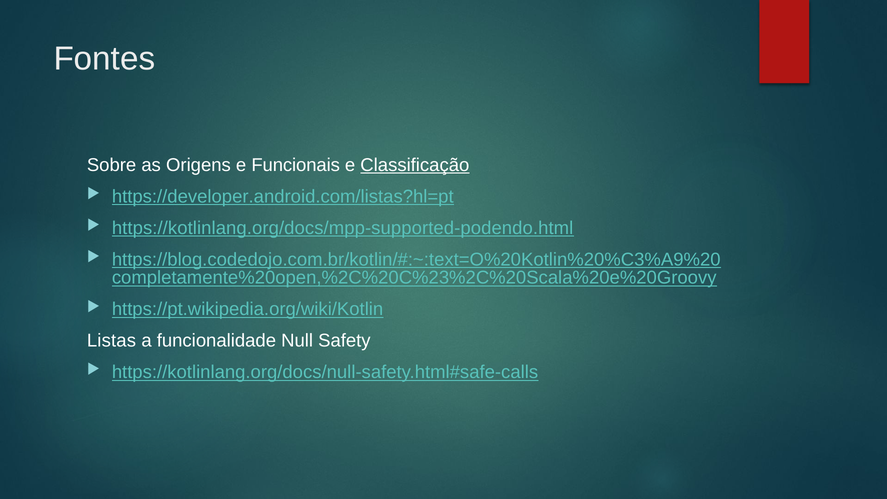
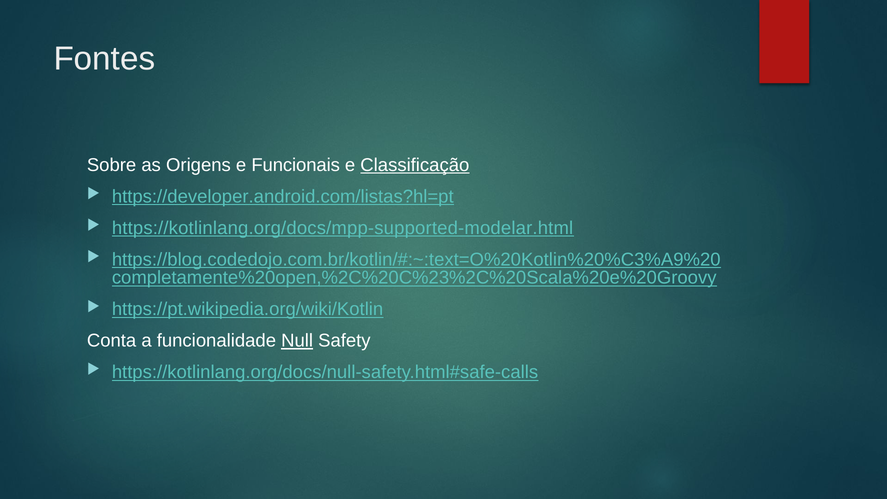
https://kotlinlang.org/docs/mpp-supported-podendo.html: https://kotlinlang.org/docs/mpp-supported-podendo.html -> https://kotlinlang.org/docs/mpp-supported-modelar.html
Listas: Listas -> Conta
Null underline: none -> present
